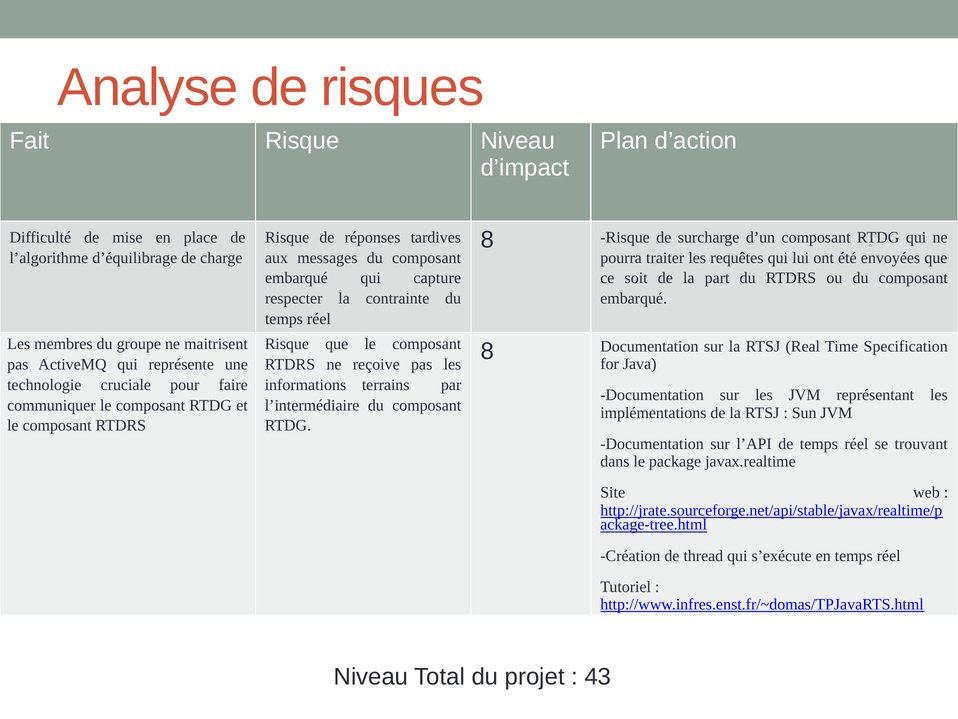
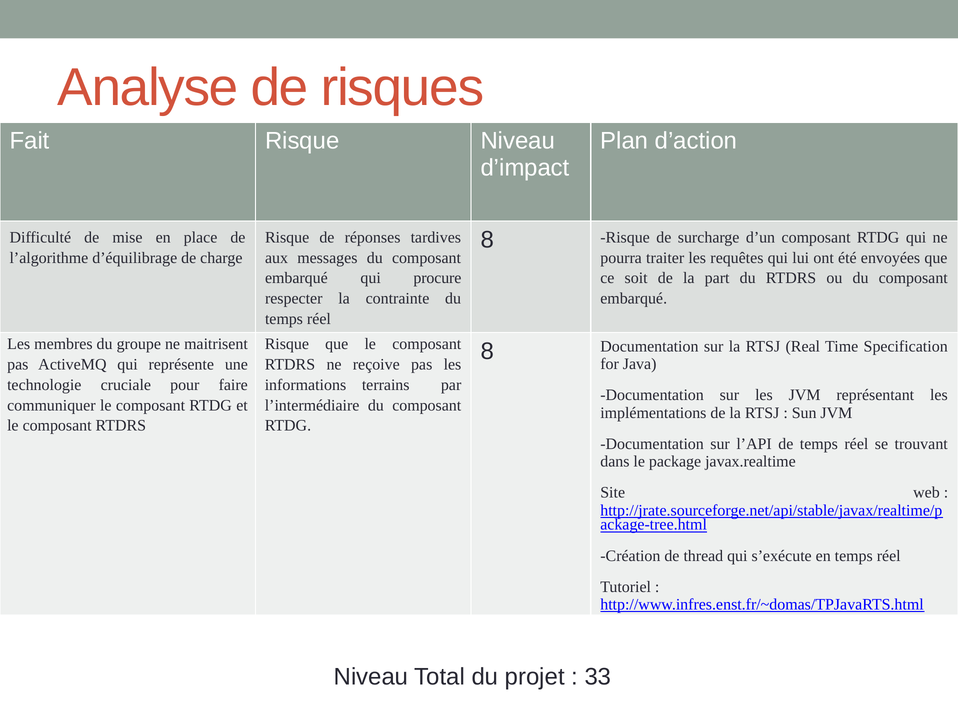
capture: capture -> procure
43: 43 -> 33
